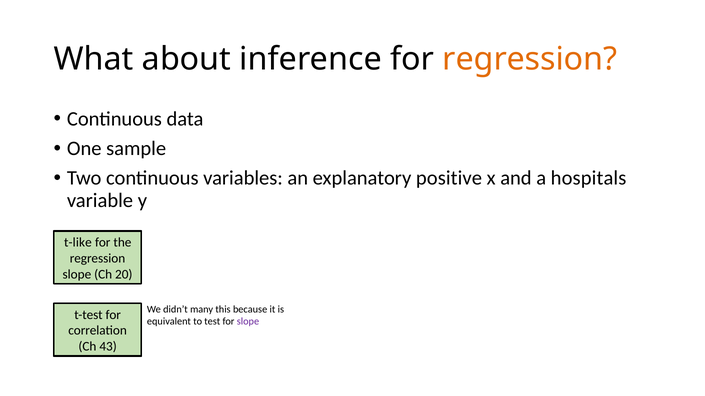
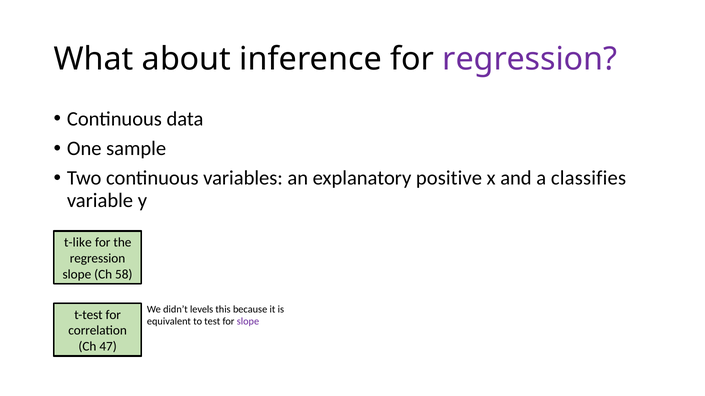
regression at (530, 59) colour: orange -> purple
hospitals: hospitals -> classifies
20: 20 -> 58
many: many -> levels
43: 43 -> 47
